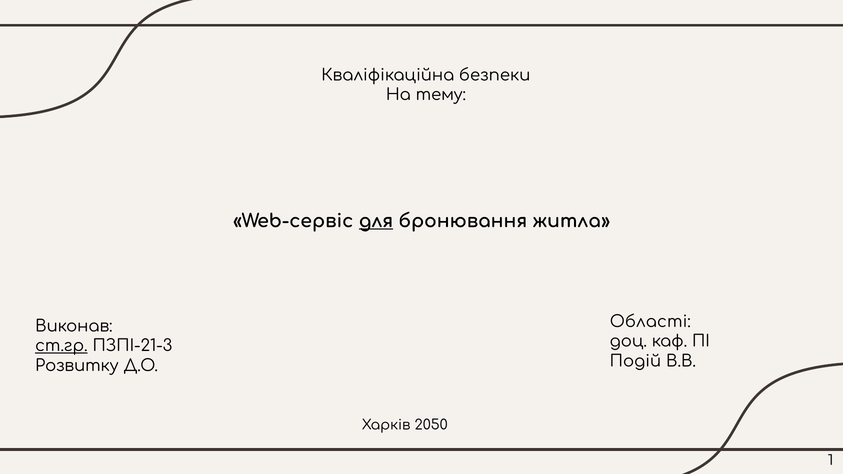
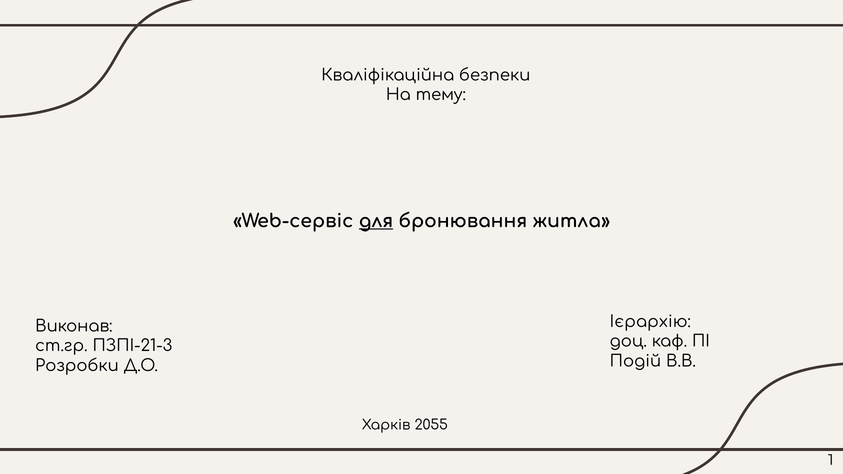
Області: Області -> Ієрархію
ст.гр underline: present -> none
Розвитку: Розвитку -> Розробки
2050: 2050 -> 2055
